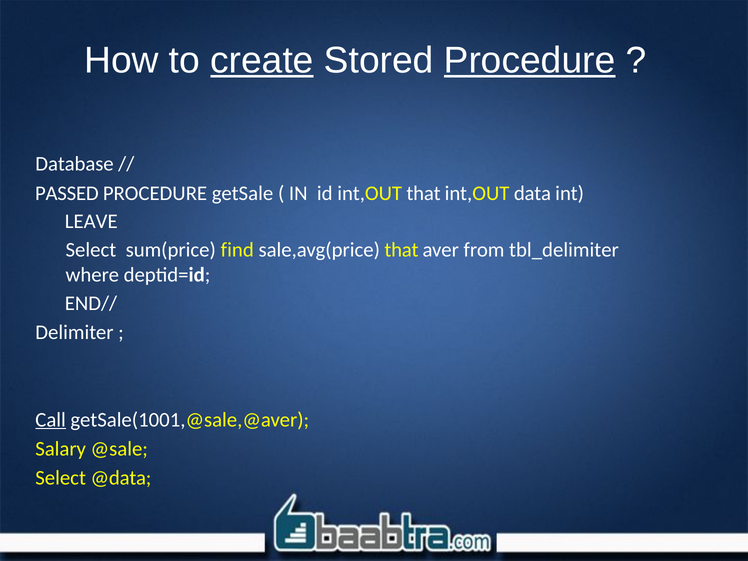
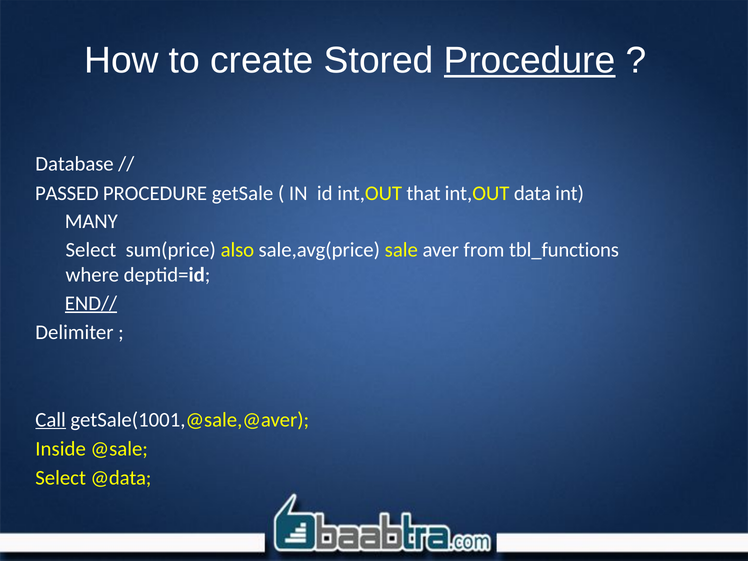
create underline: present -> none
LEAVE: LEAVE -> MANY
find: find -> also
sale,avg(price that: that -> sale
tbl_delimiter: tbl_delimiter -> tbl_functions
END// underline: none -> present
Salary: Salary -> Inside
